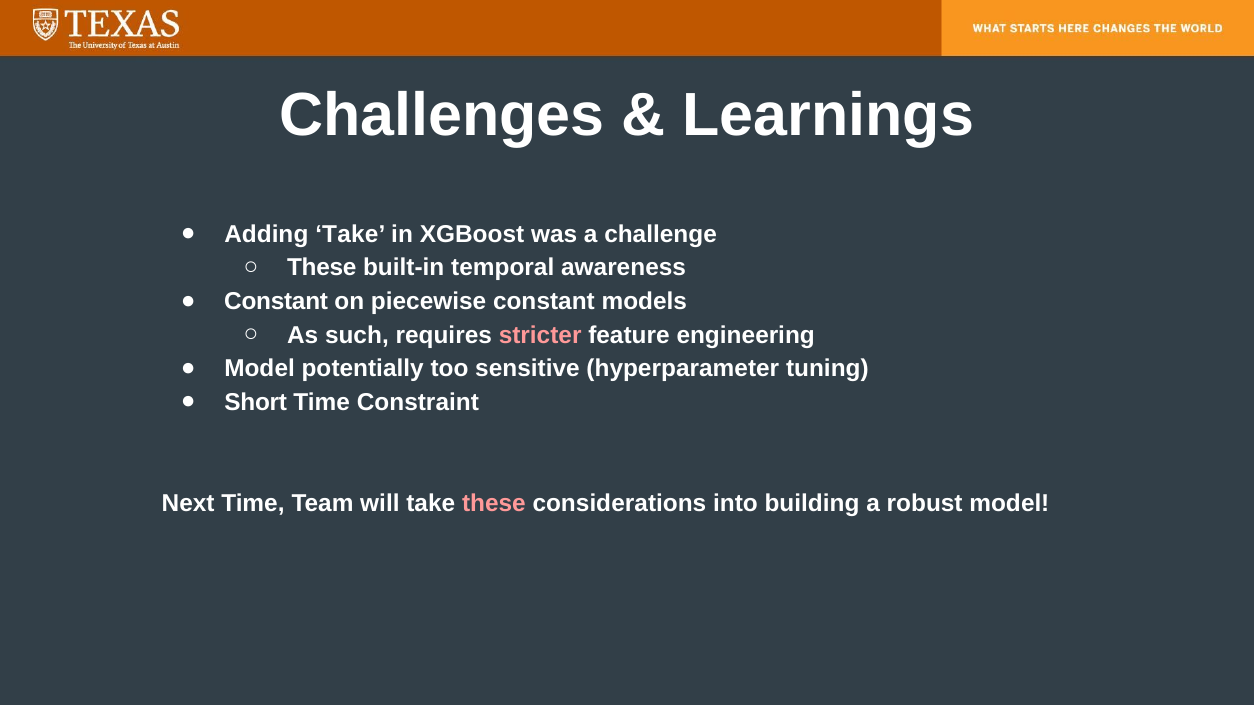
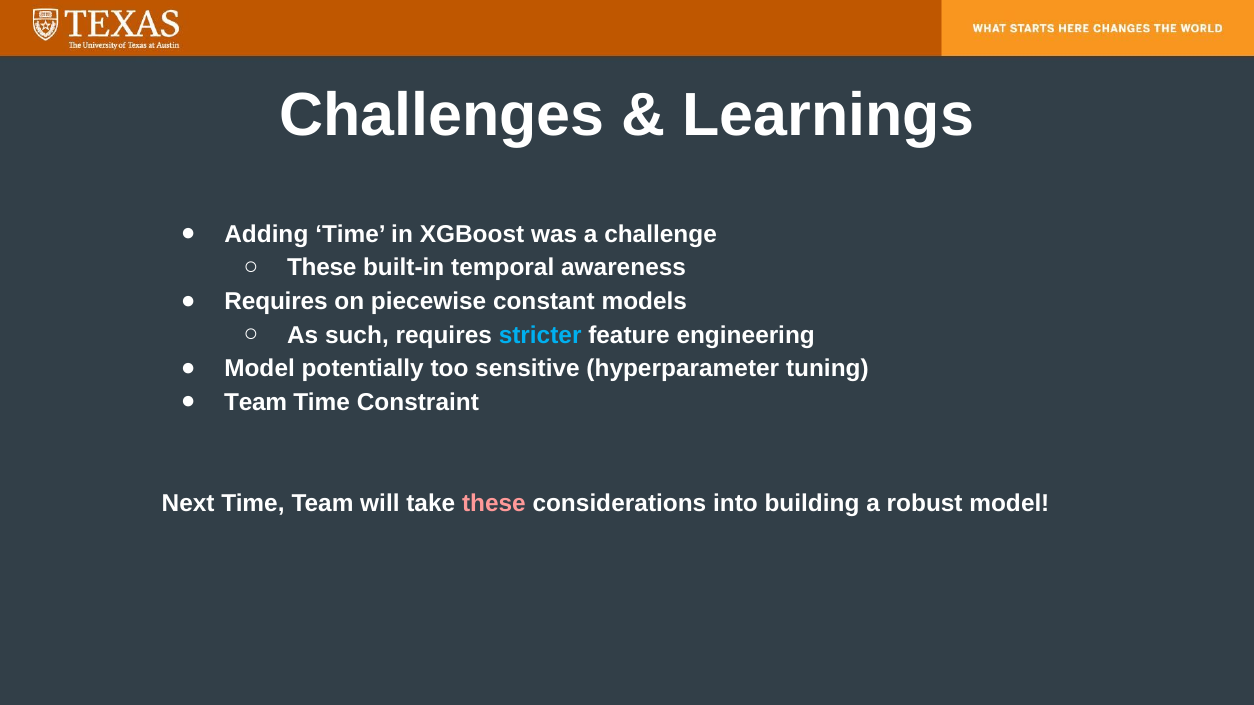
Adding Take: Take -> Time
Constant at (276, 302): Constant -> Requires
stricter colour: pink -> light blue
Short at (256, 402): Short -> Team
